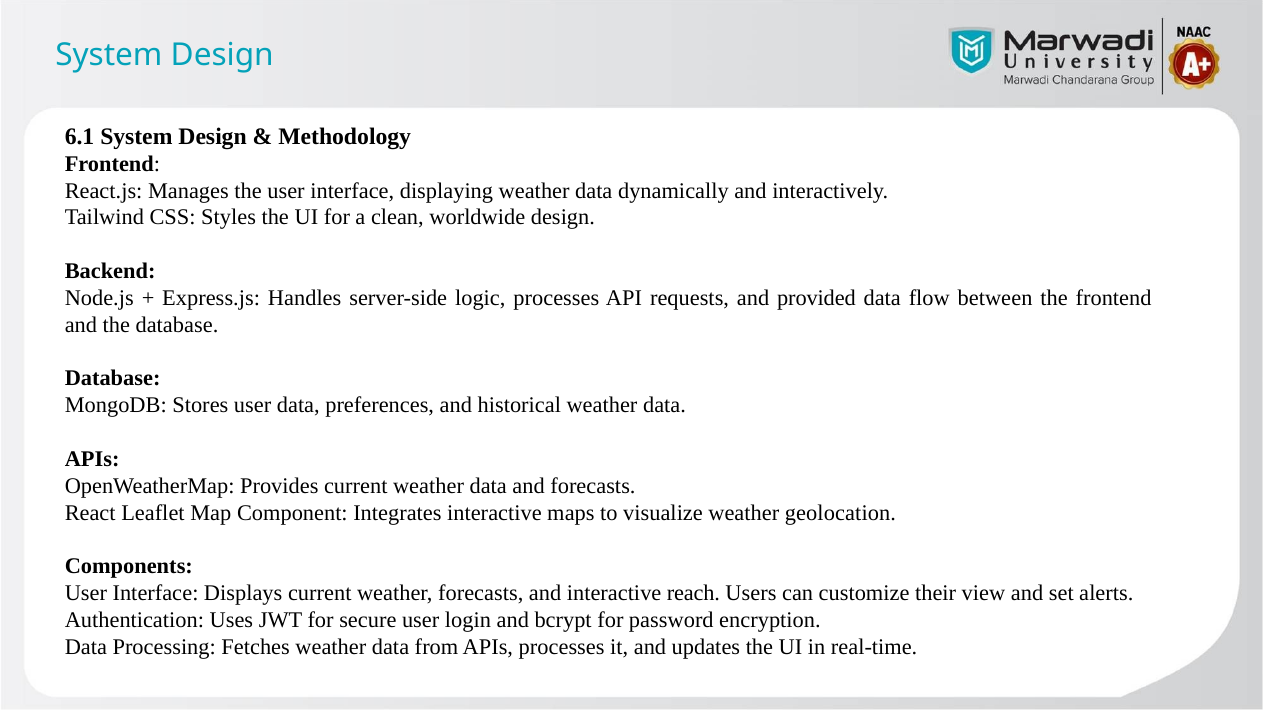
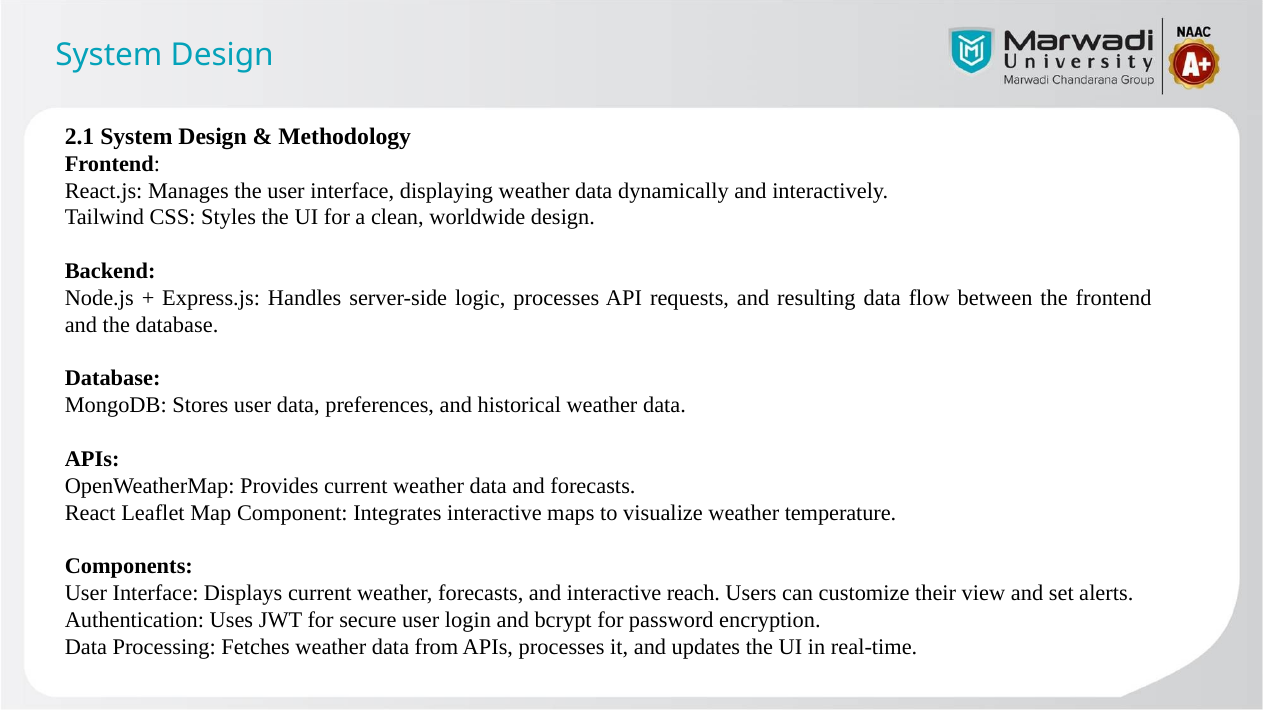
6.1: 6.1 -> 2.1
provided: provided -> resulting
geolocation: geolocation -> temperature
